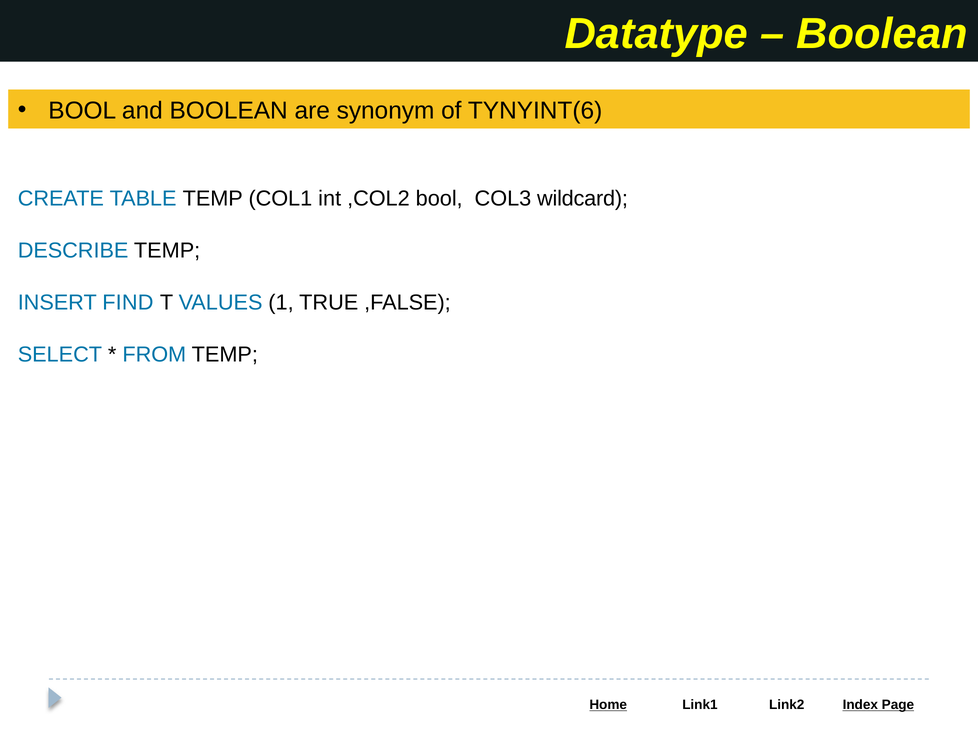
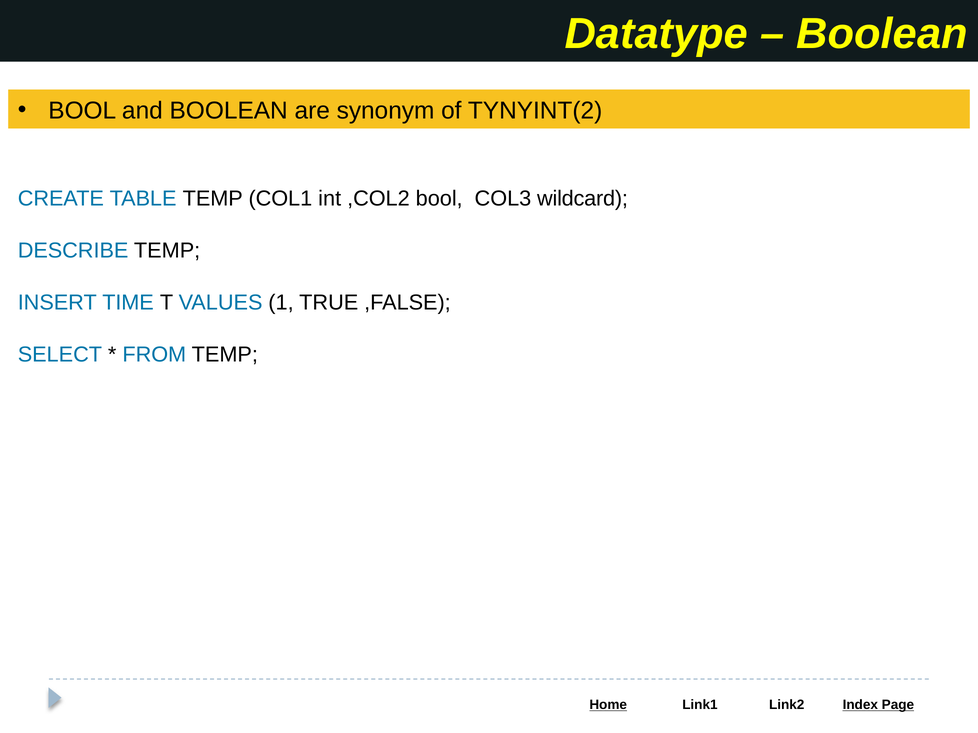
TYNYINT(6: TYNYINT(6 -> TYNYINT(2
FIND: FIND -> TIME
